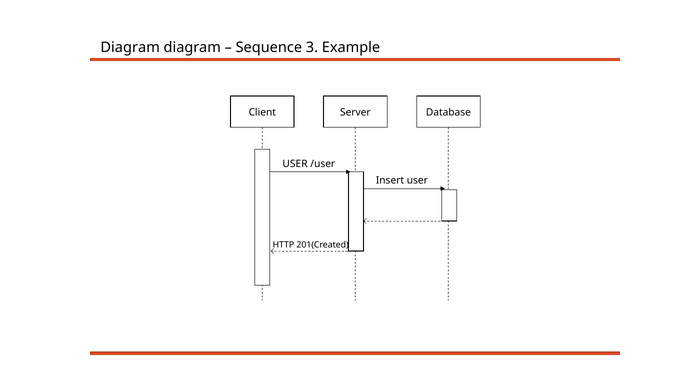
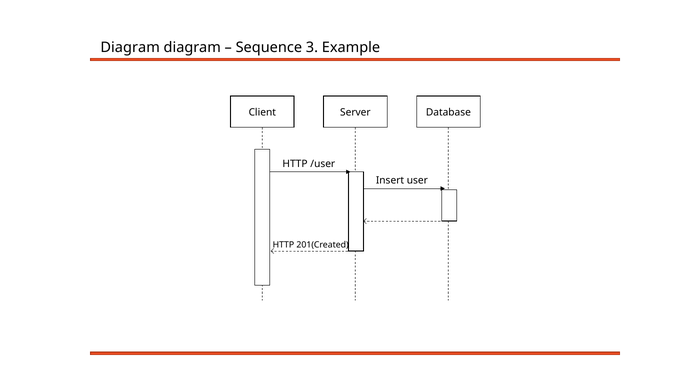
USER at (295, 164): USER -> HTTP
